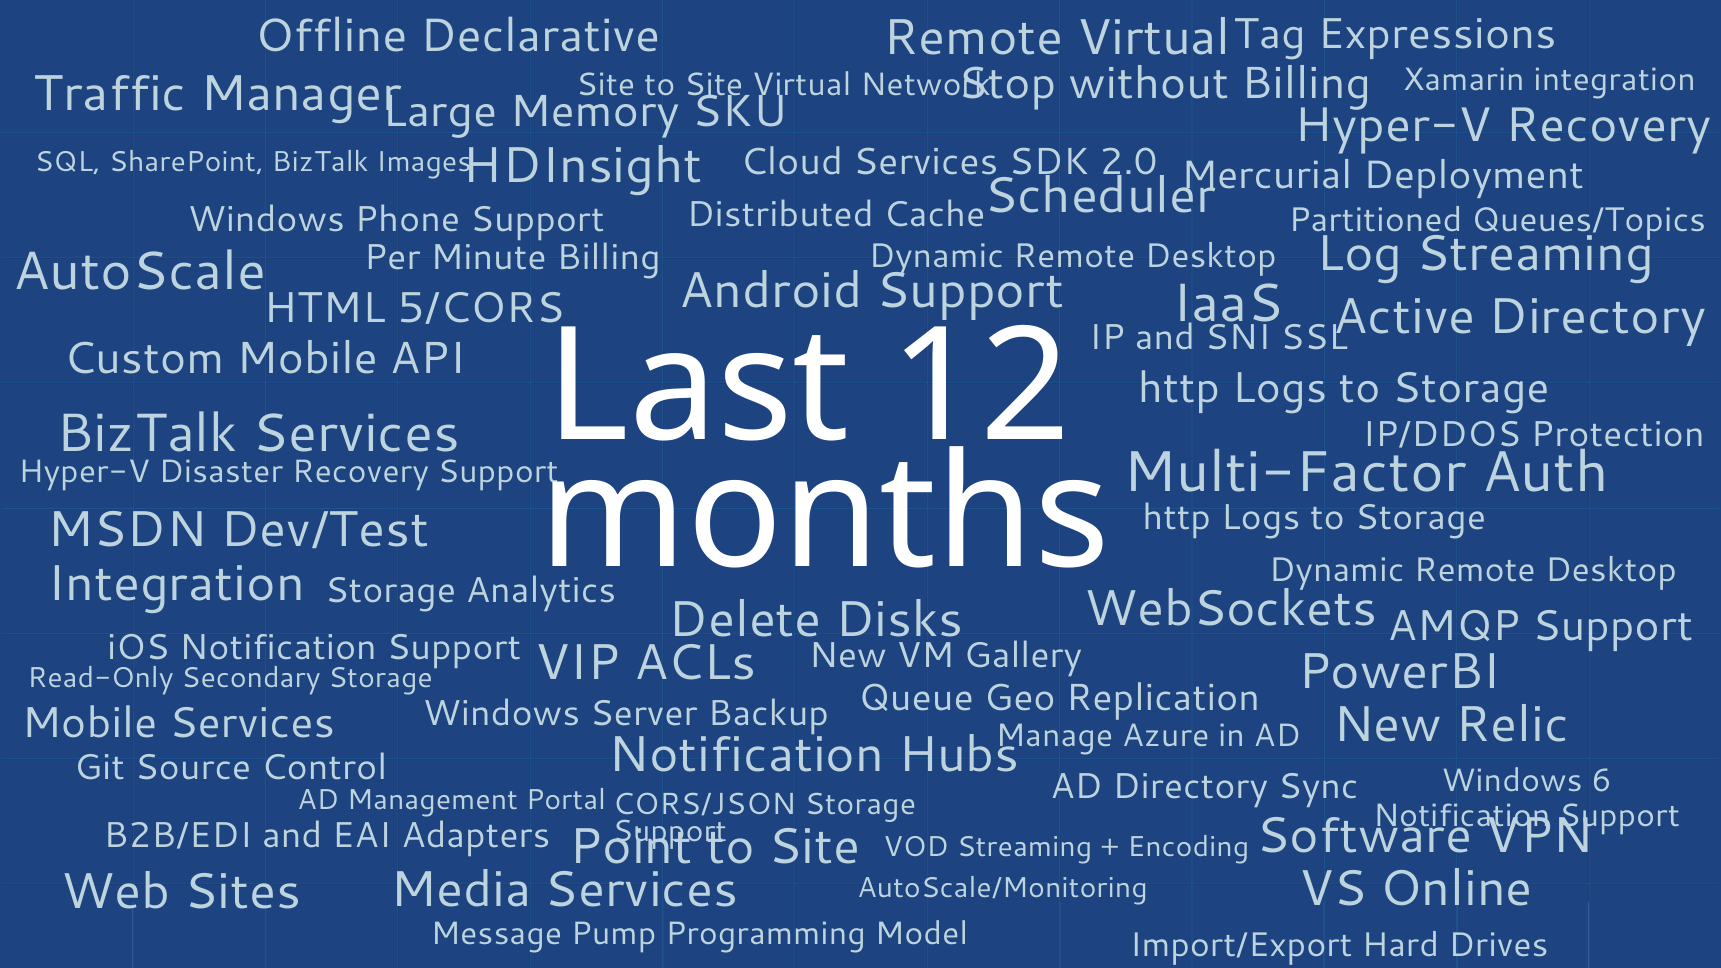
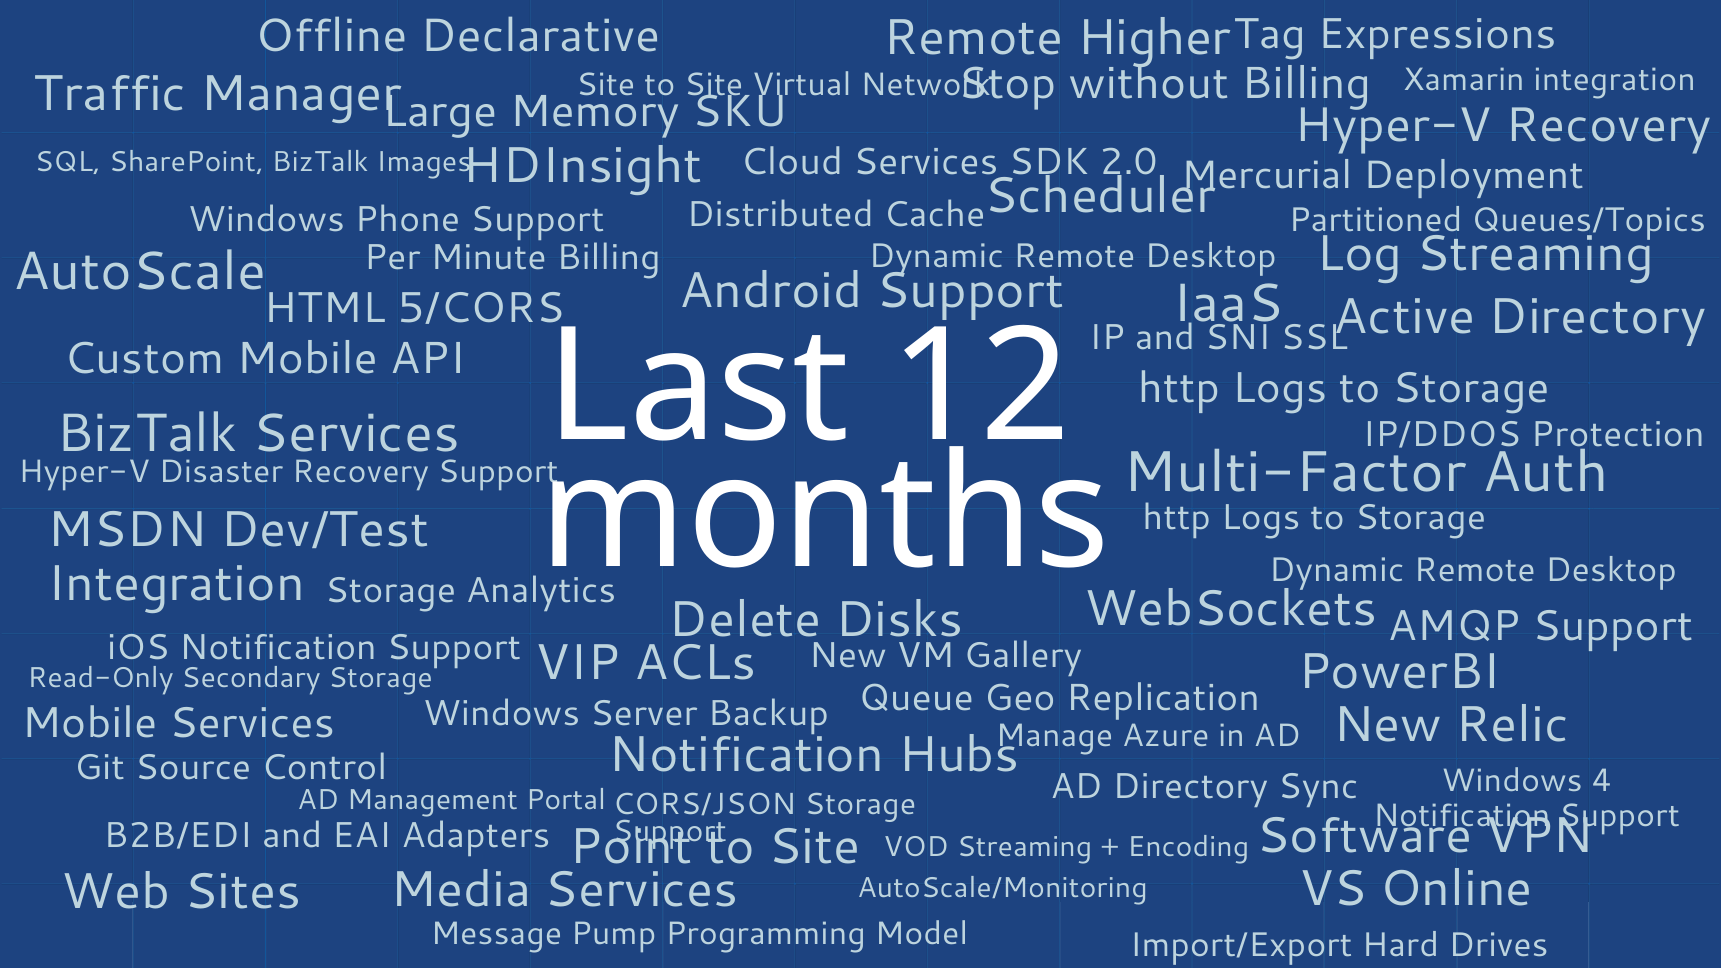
Remote Virtual: Virtual -> Higher
6: 6 -> 4
